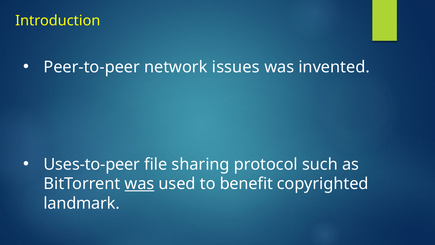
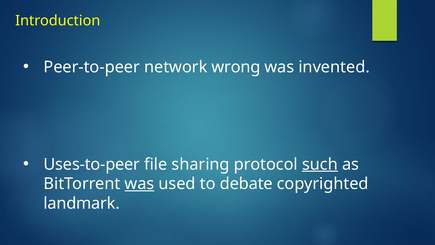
issues: issues -> wrong
such underline: none -> present
benefit: benefit -> debate
